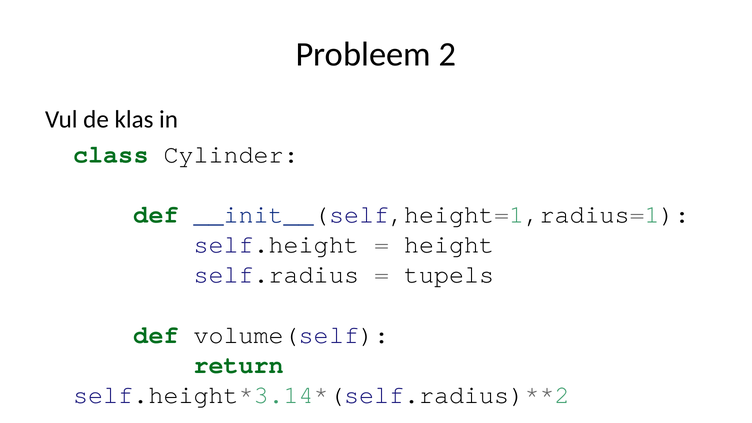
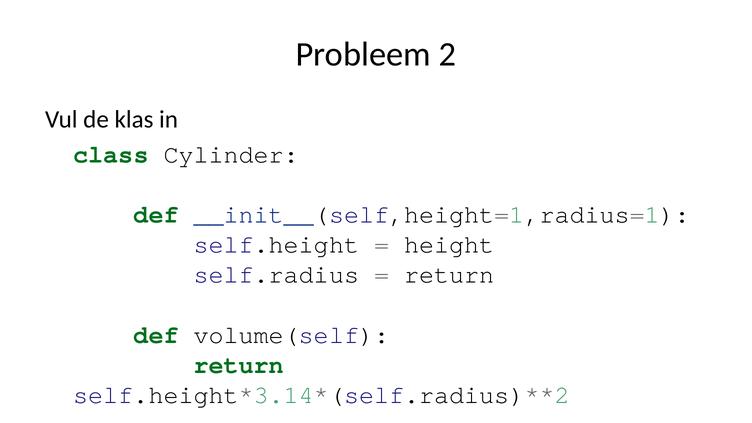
tupels at (449, 275): tupels -> return
